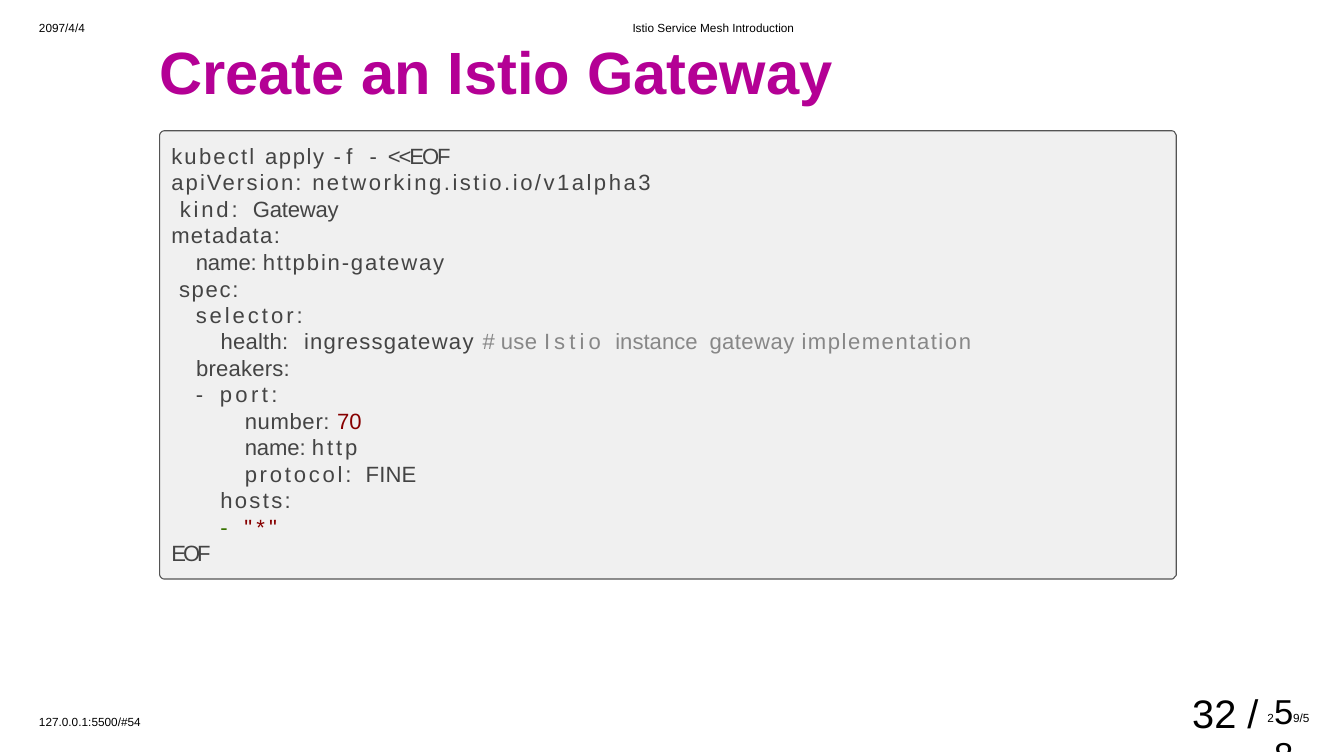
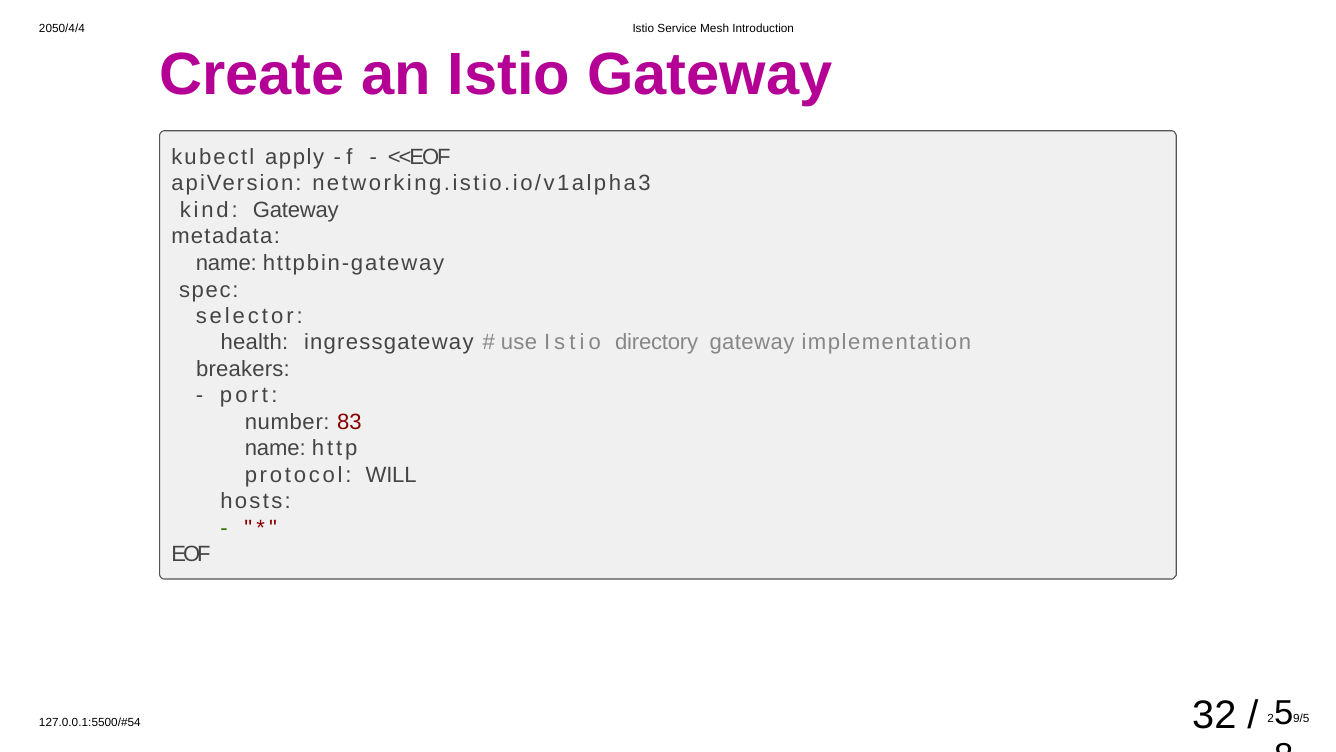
2097/4/4: 2097/4/4 -> 2050/4/4
instance: instance -> directory
70: 70 -> 83
FINE: FINE -> WILL
